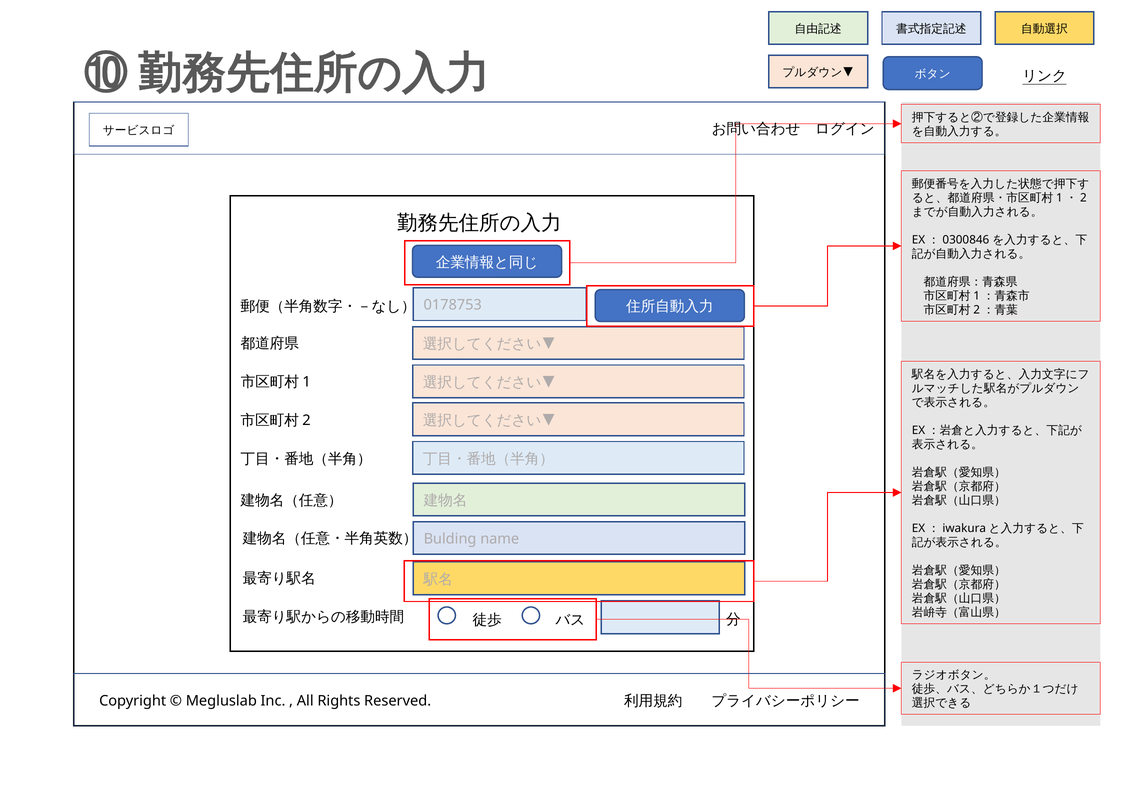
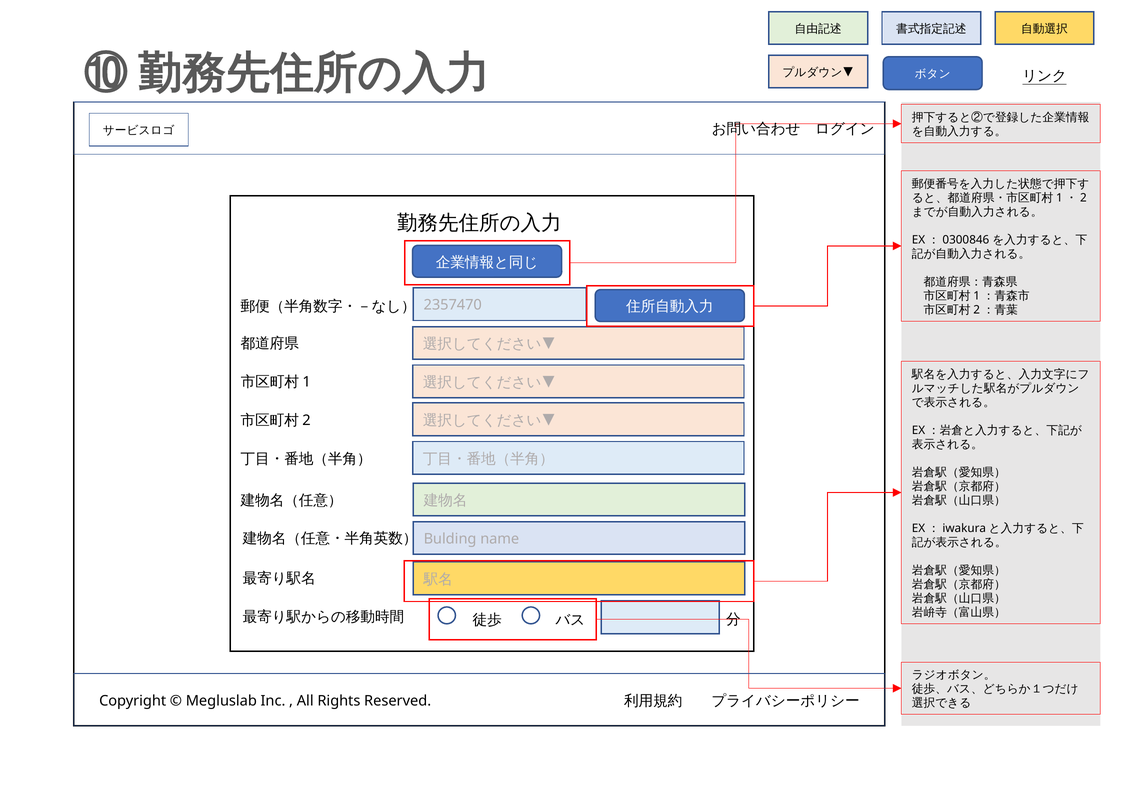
0178753: 0178753 -> 2357470
